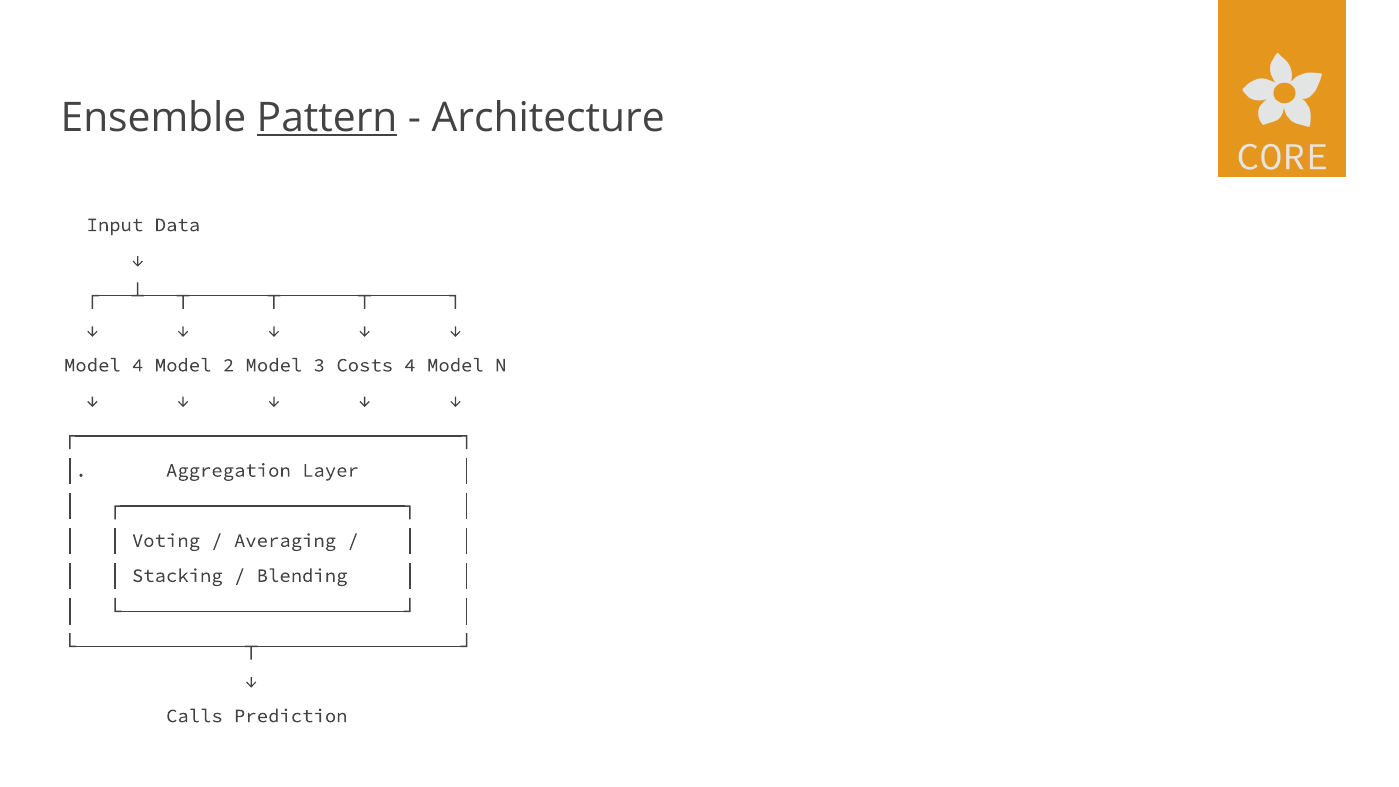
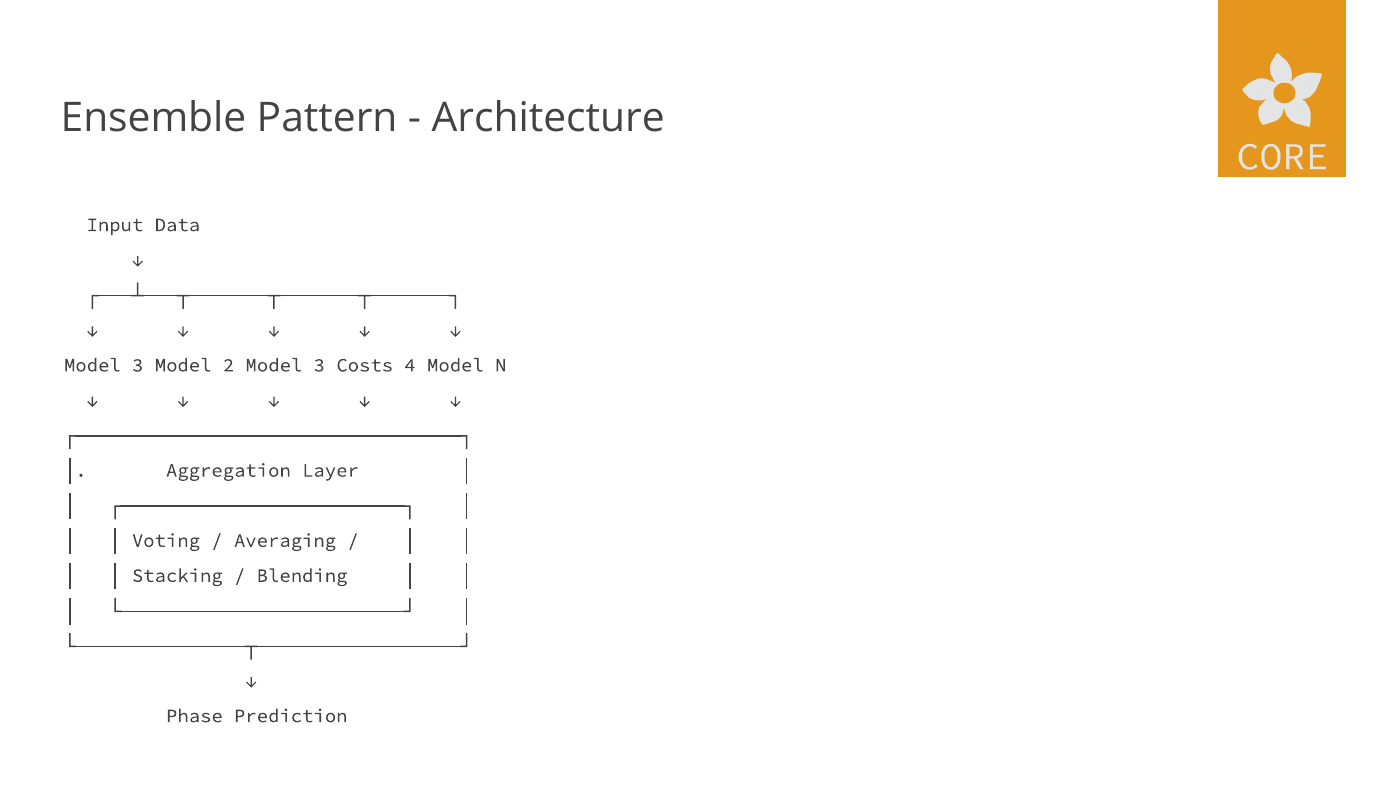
Pattern underline: present -> none
4 at (138, 365): 4 -> 3
Calls: Calls -> Phase
